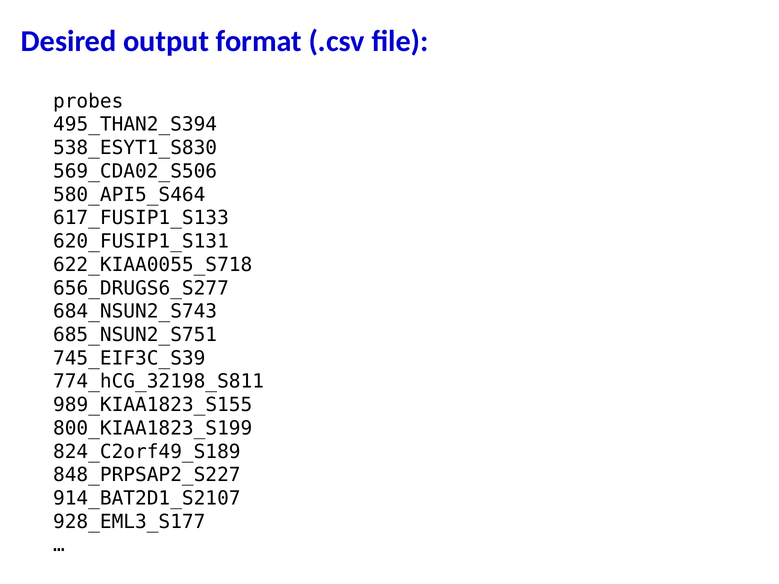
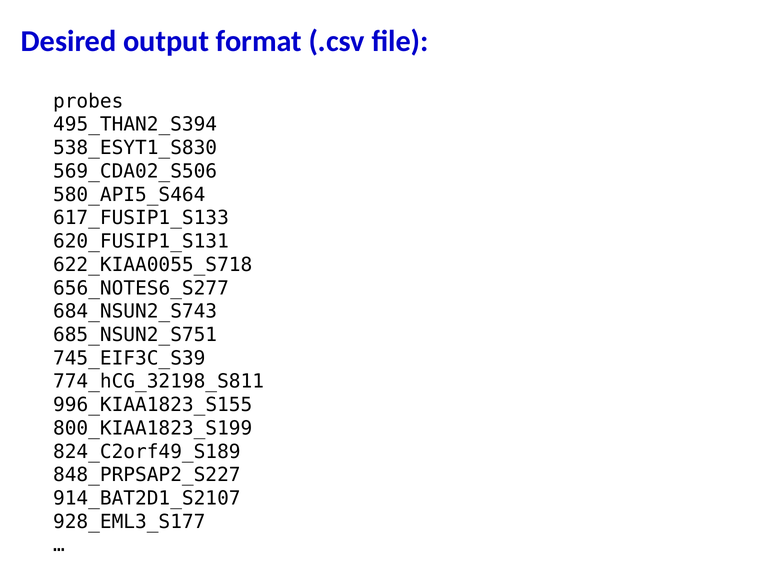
656_DRUGS6_S277: 656_DRUGS6_S277 -> 656_NOTES6_S277
989_KIAA1823_S155: 989_KIAA1823_S155 -> 996_KIAA1823_S155
